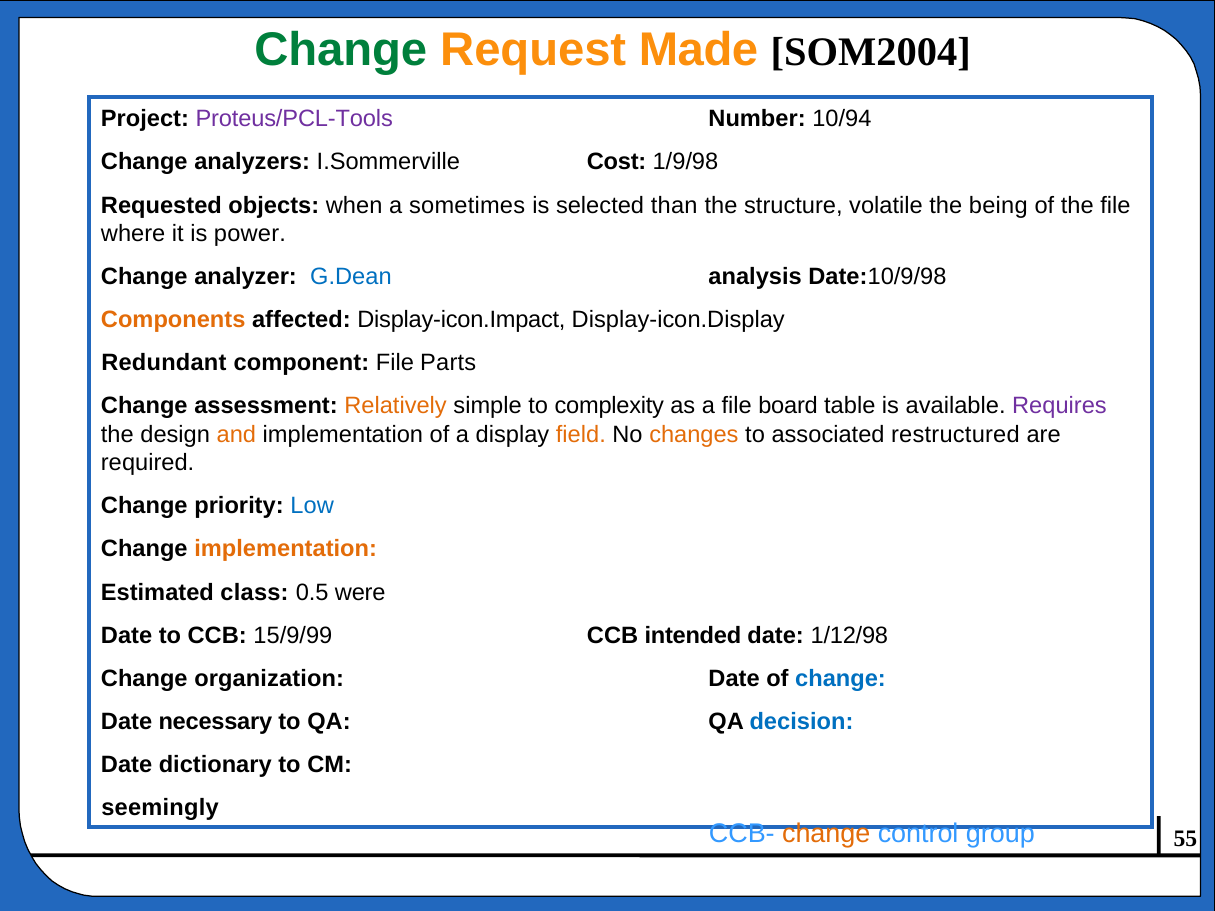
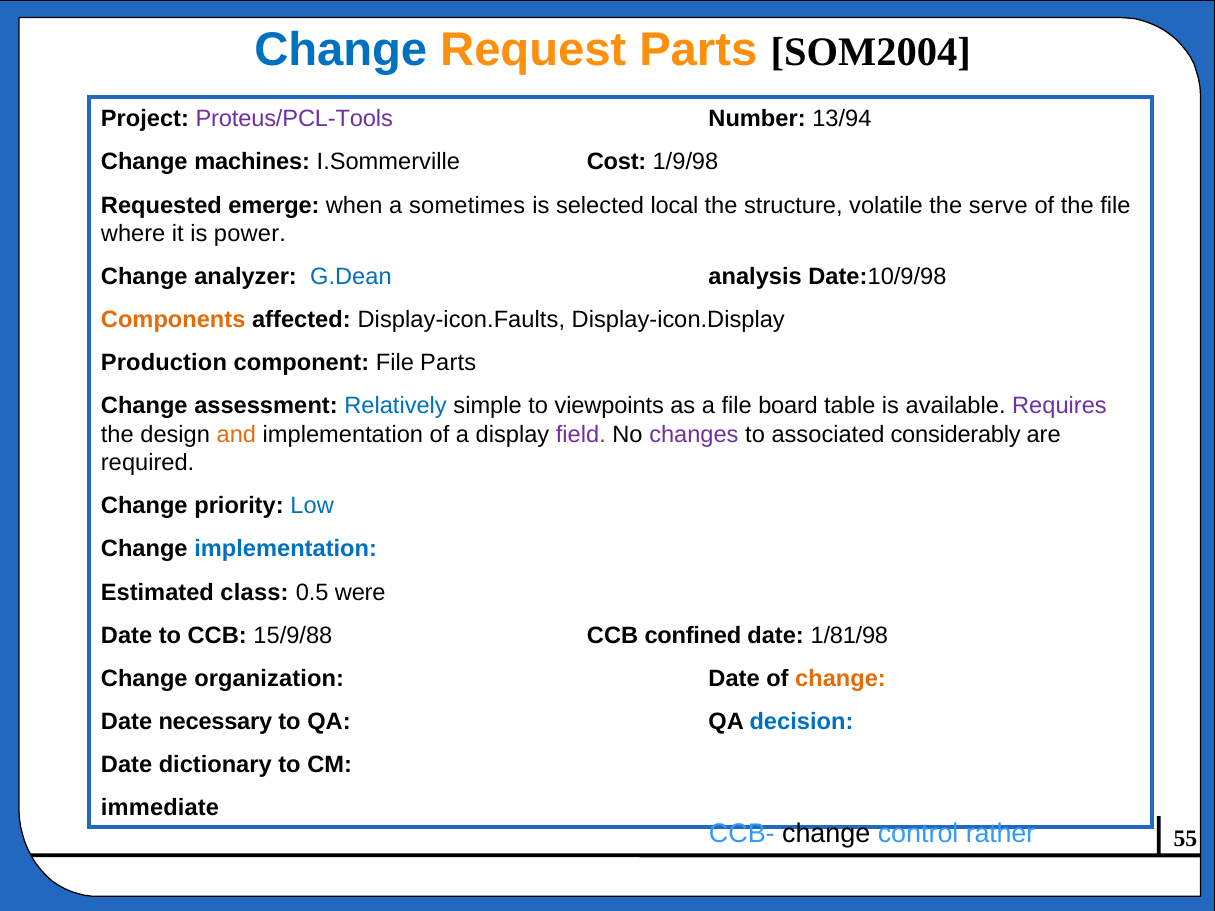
Change at (341, 50) colour: green -> blue
Request Made: Made -> Parts
10/94: 10/94 -> 13/94
analyzers: analyzers -> machines
objects: objects -> emerge
than: than -> local
being: being -> serve
Display-icon.Impact: Display-icon.Impact -> Display-icon.Faults
Redundant: Redundant -> Production
Relatively colour: orange -> blue
complexity: complexity -> viewpoints
field colour: orange -> purple
changes colour: orange -> purple
restructured: restructured -> considerably
implementation at (286, 549) colour: orange -> blue
15/9/99: 15/9/99 -> 15/9/88
intended: intended -> confined
1/12/98: 1/12/98 -> 1/81/98
change at (841, 679) colour: blue -> orange
seemingly: seemingly -> immediate
change at (826, 834) colour: orange -> black
group: group -> rather
